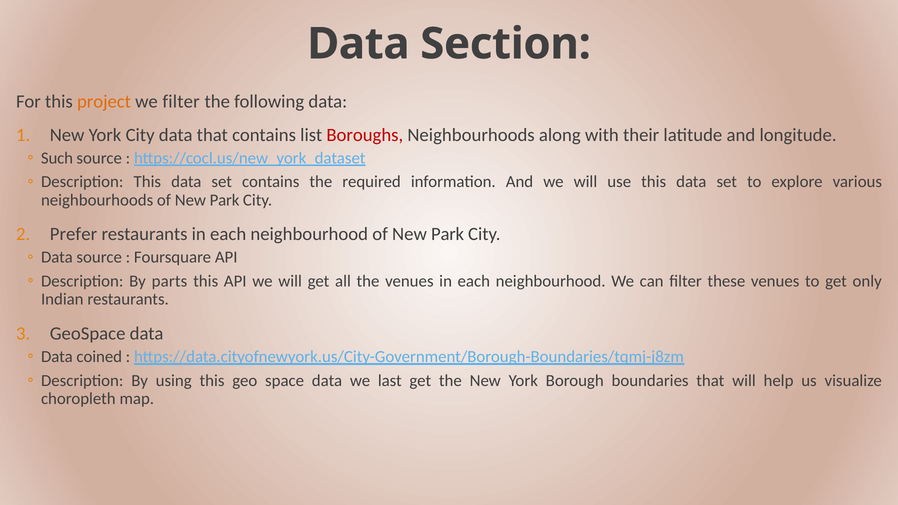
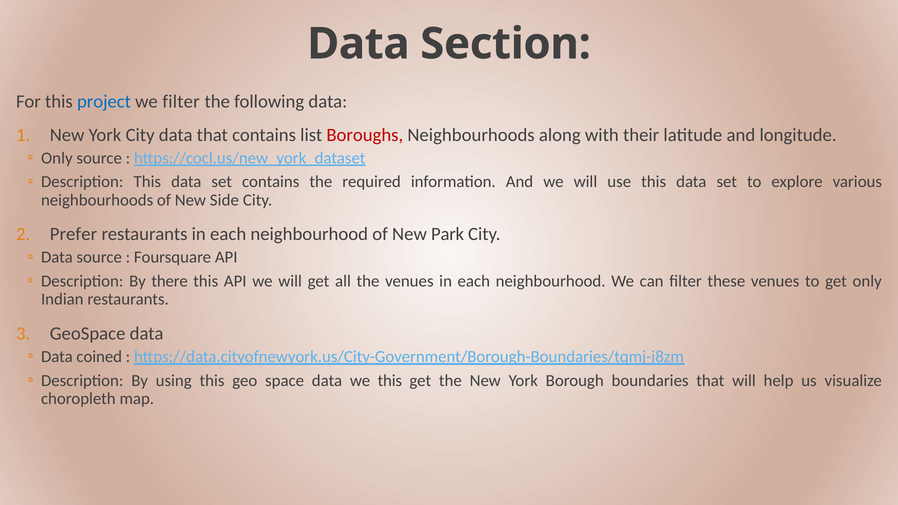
project colour: orange -> blue
Such at (57, 158): Such -> Only
neighbourhoods of New Park: Park -> Side
parts: parts -> there
we last: last -> this
